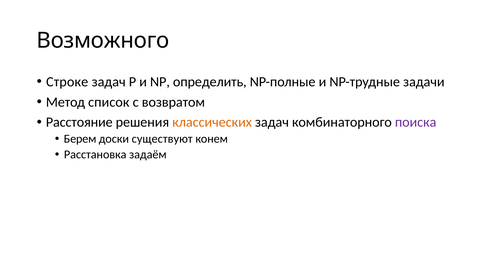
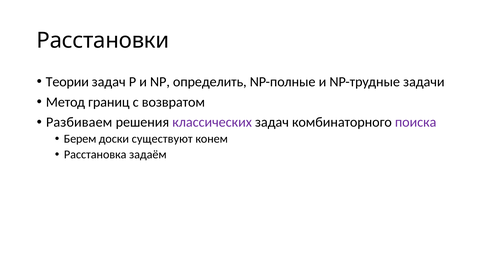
Возможного: Возможного -> Расстановки
Строке: Строке -> Теории
список: список -> границ
Расстояние: Расстояние -> Разбиваем
классических colour: orange -> purple
